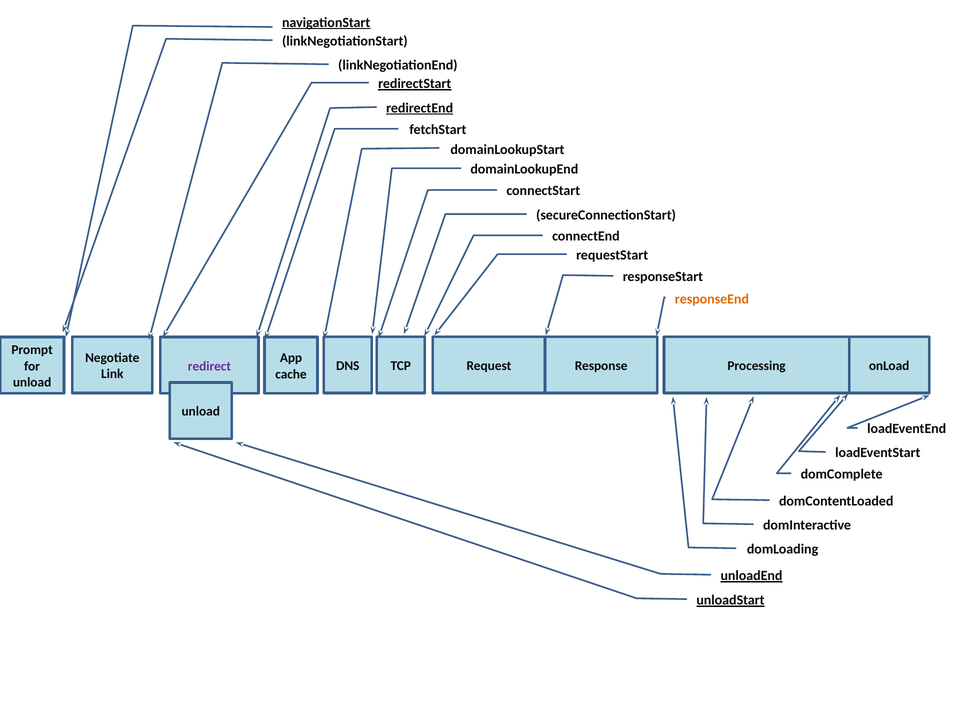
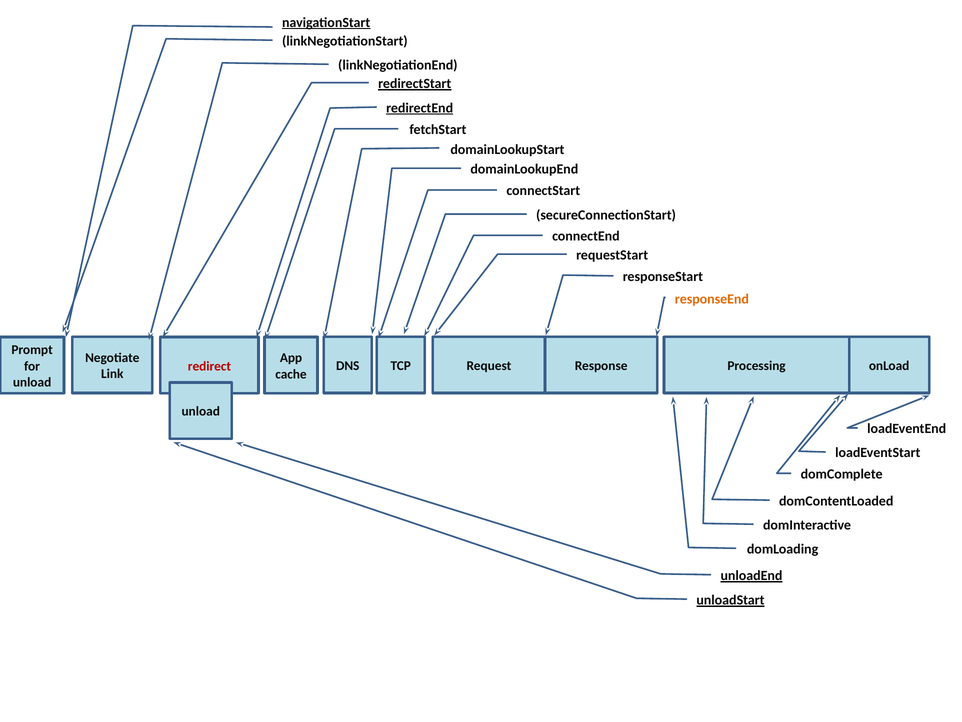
redirect colour: purple -> red
